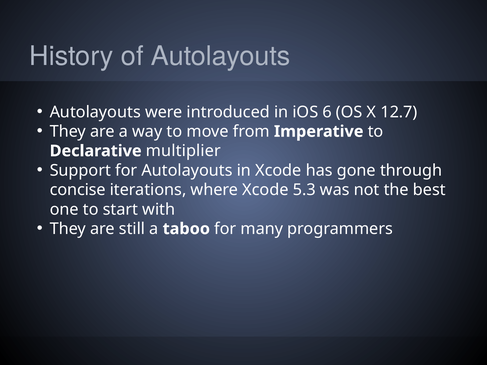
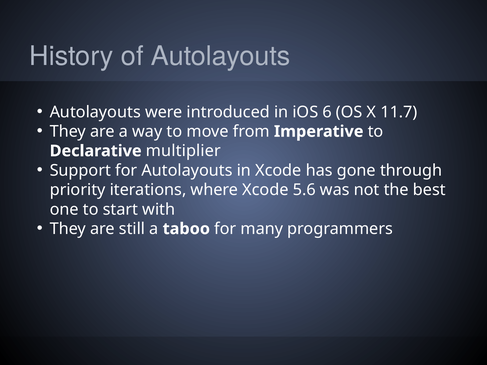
12.7: 12.7 -> 11.7
concise: concise -> priority
5.3: 5.3 -> 5.6
